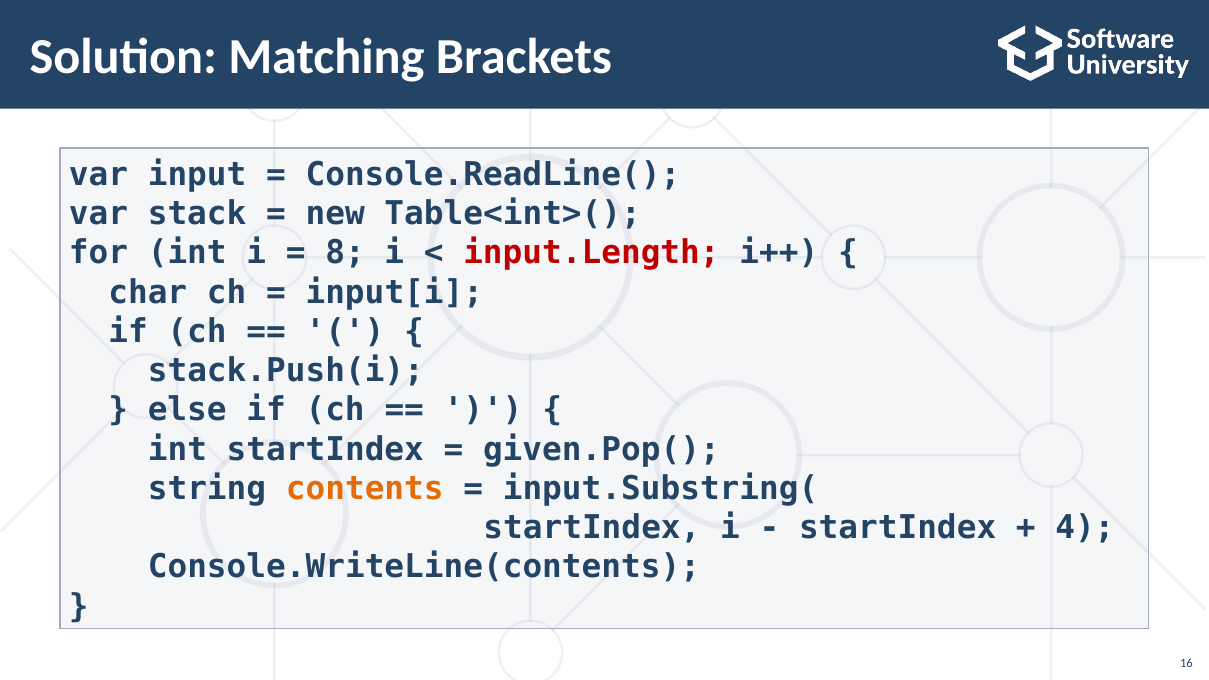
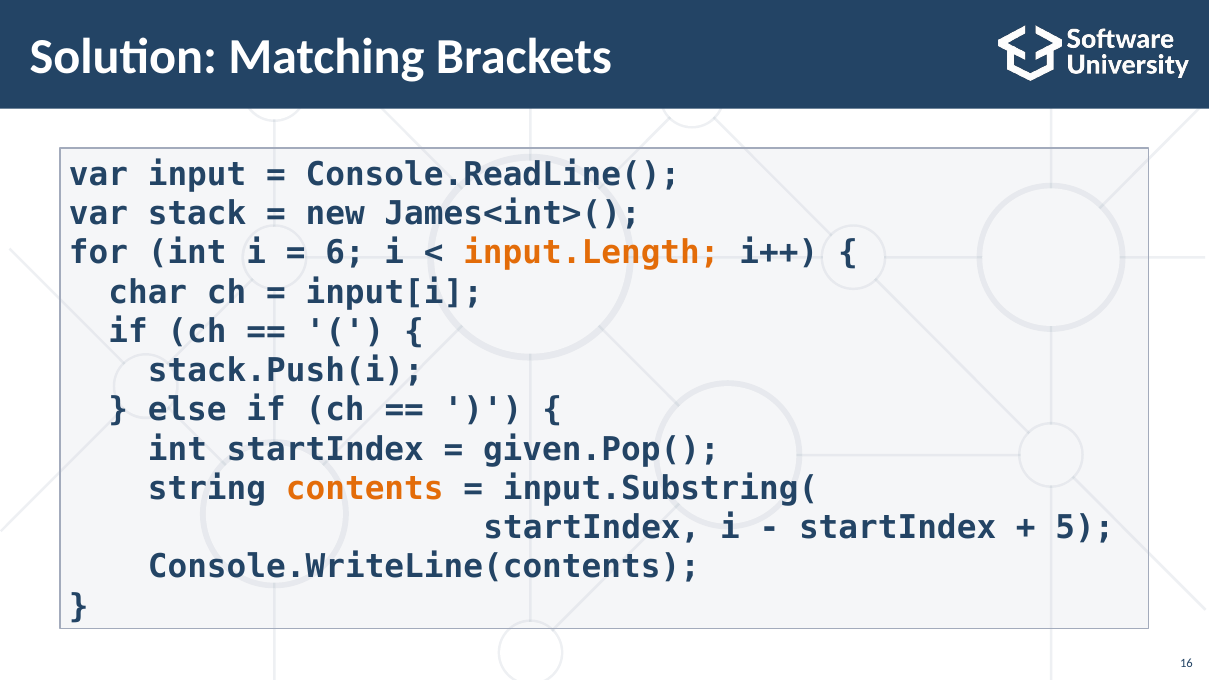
Table<int>(: Table<int>( -> James<int>(
8: 8 -> 6
input.Length colour: red -> orange
4: 4 -> 5
